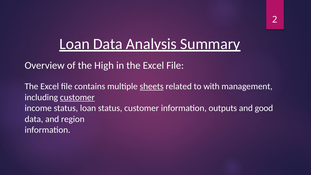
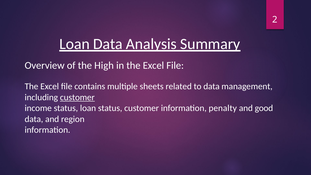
sheets underline: present -> none
to with: with -> data
outputs: outputs -> penalty
